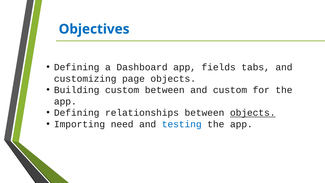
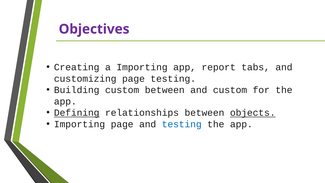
Objectives colour: blue -> purple
Defining at (77, 67): Defining -> Creating
a Dashboard: Dashboard -> Importing
fields: fields -> report
page objects: objects -> testing
Defining at (77, 113) underline: none -> present
Importing need: need -> page
